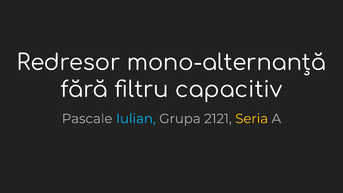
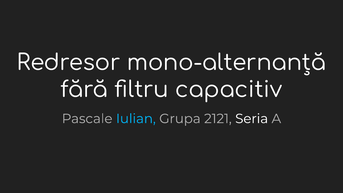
Seria colour: yellow -> white
